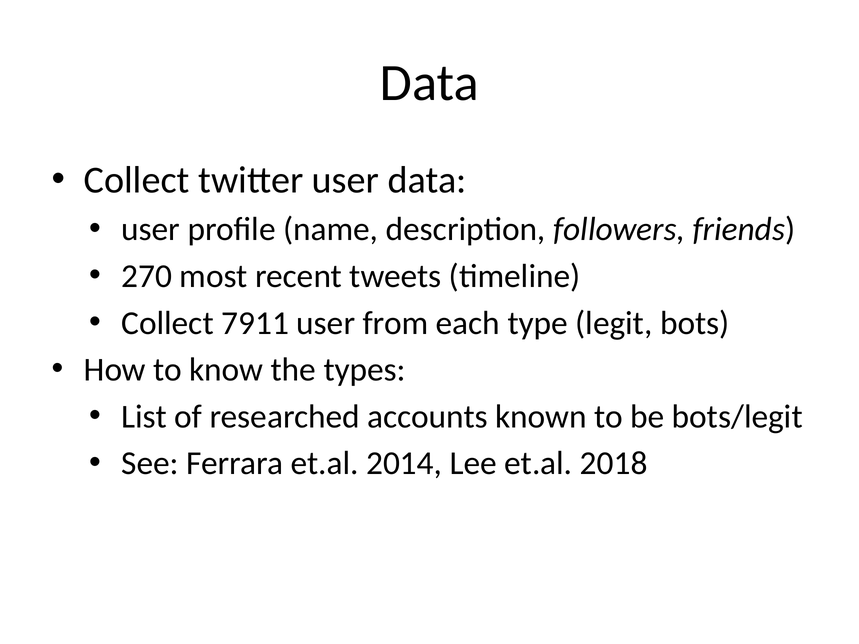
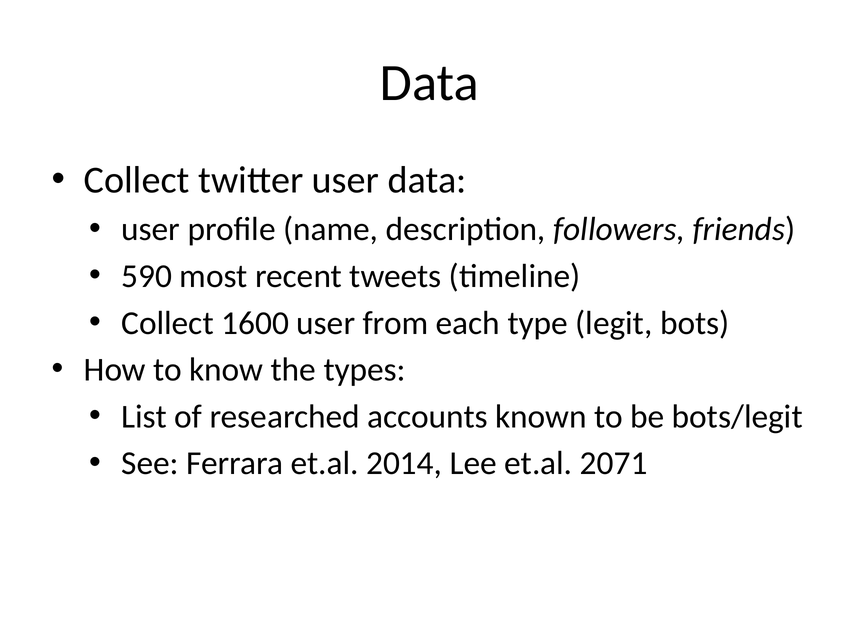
270: 270 -> 590
7911: 7911 -> 1600
2018: 2018 -> 2071
